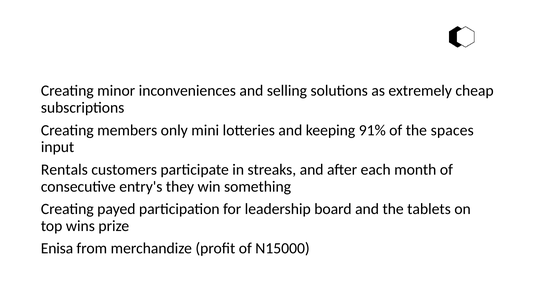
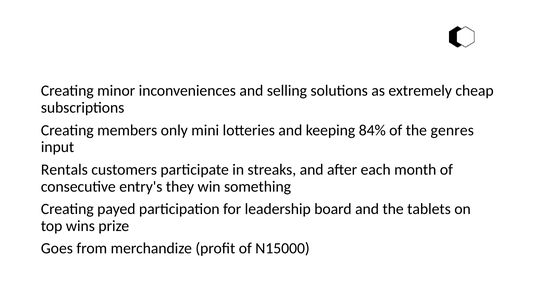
91%: 91% -> 84%
spaces: spaces -> genres
Enisa: Enisa -> Goes
